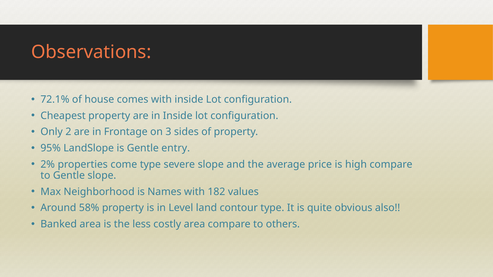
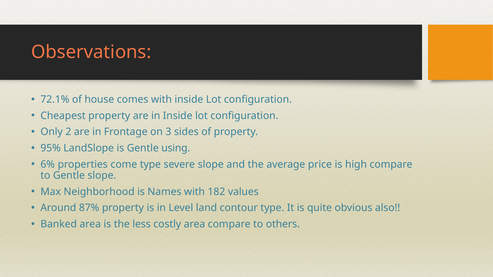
entry: entry -> using
2%: 2% -> 6%
58%: 58% -> 87%
